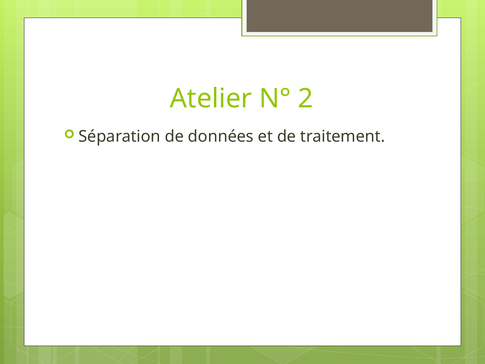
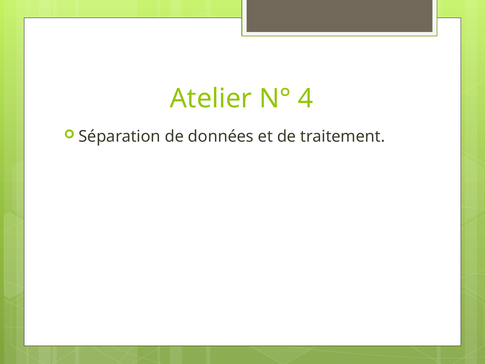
2: 2 -> 4
